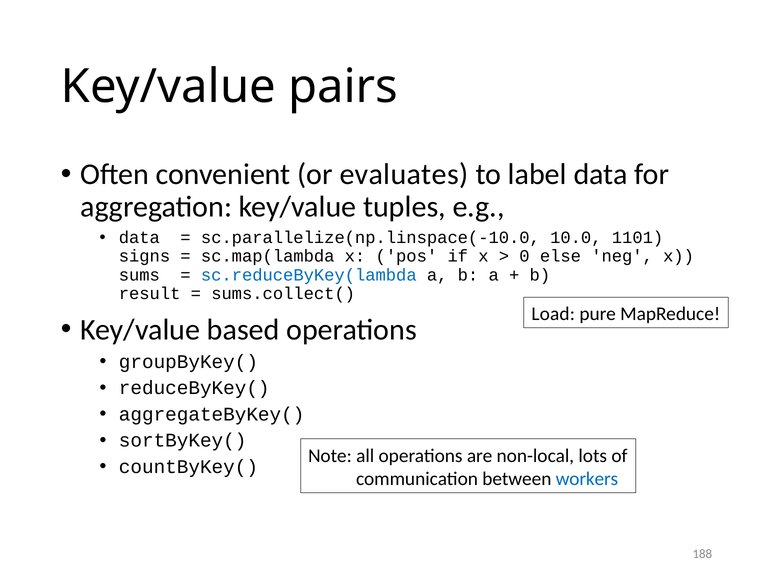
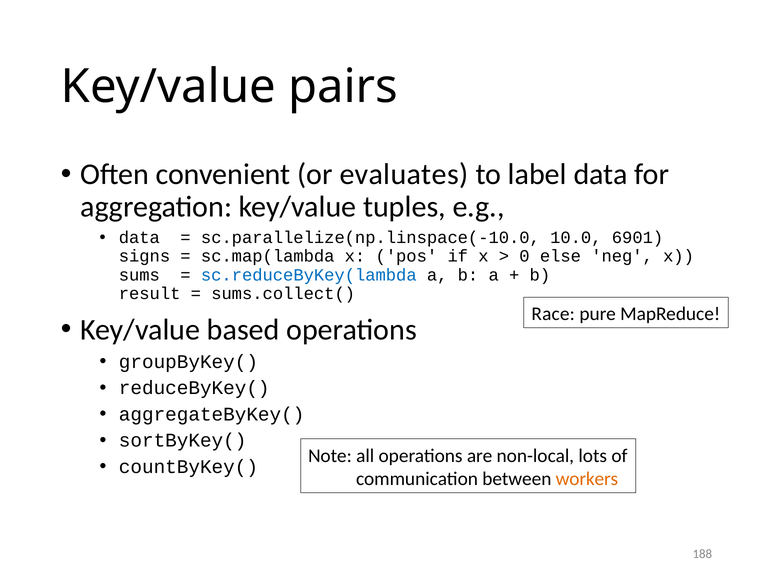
1101: 1101 -> 6901
Load: Load -> Race
workers colour: blue -> orange
